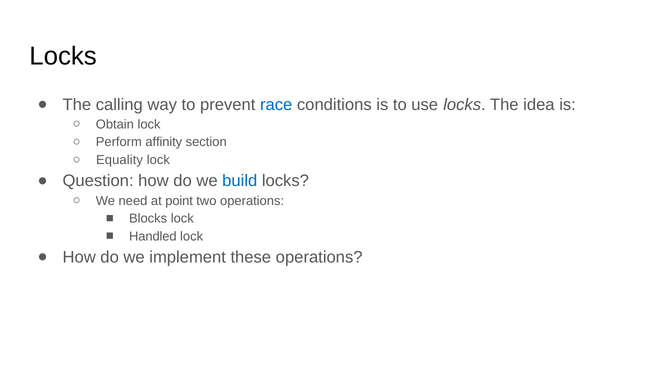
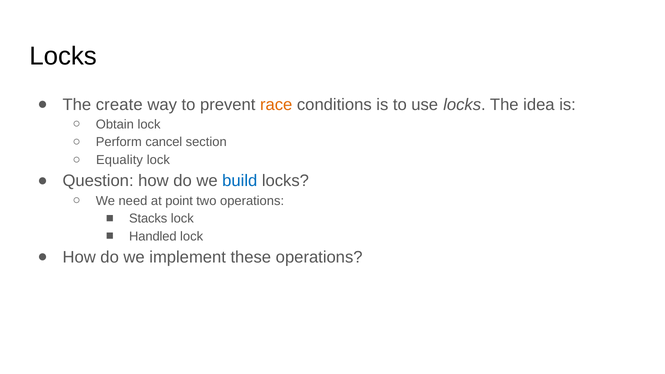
calling: calling -> create
race colour: blue -> orange
affinity: affinity -> cancel
Blocks: Blocks -> Stacks
